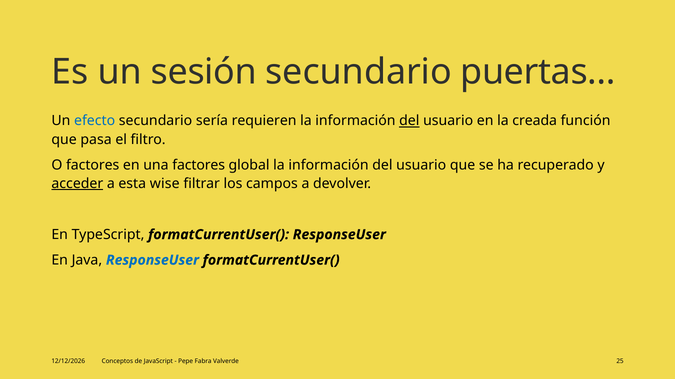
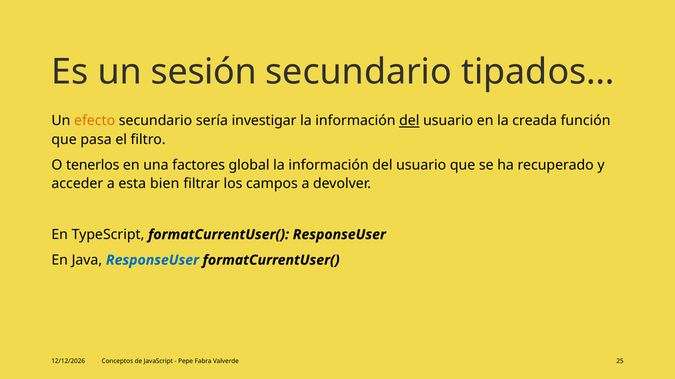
puertas…: puertas… -> tipados…
efecto colour: blue -> orange
requieren: requieren -> investigar
O factores: factores -> tenerlos
acceder underline: present -> none
wise: wise -> bien
